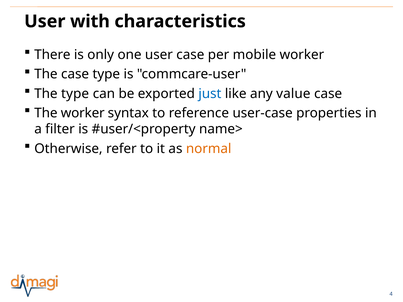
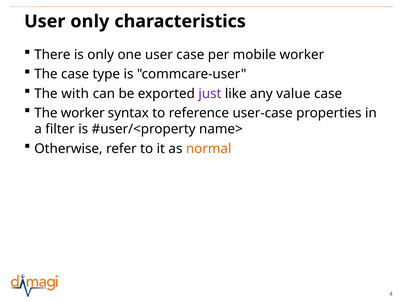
User with: with -> only
The type: type -> with
just colour: blue -> purple
